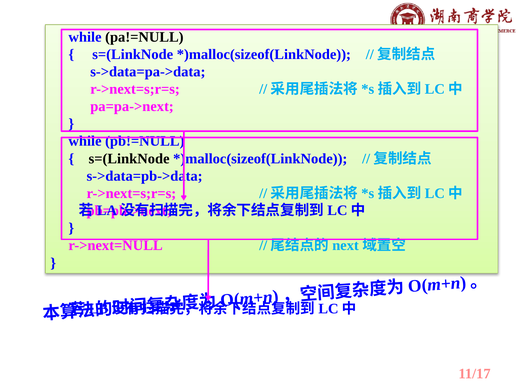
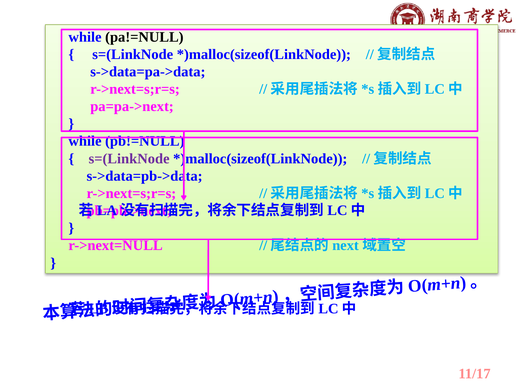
s=(LinkNode at (129, 159) colour: black -> purple
